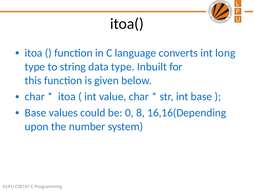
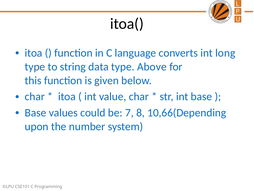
Inbuilt: Inbuilt -> Above
0: 0 -> 7
16,16(Depending: 16,16(Depending -> 10,66(Depending
